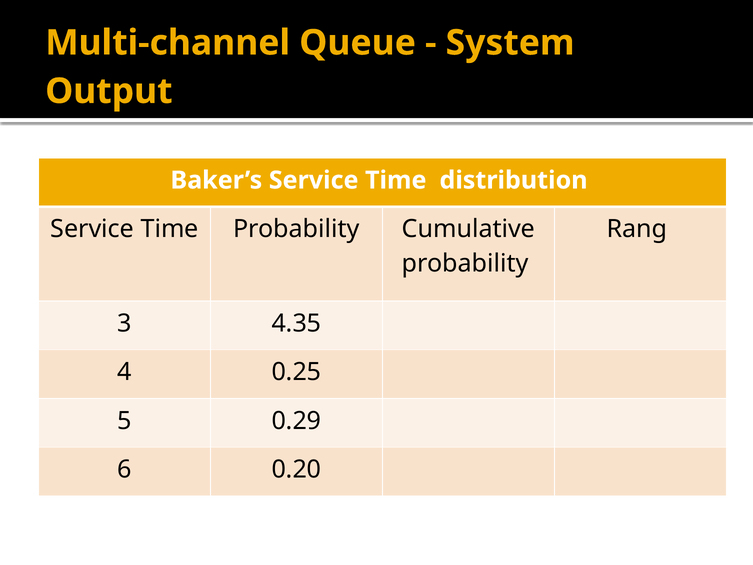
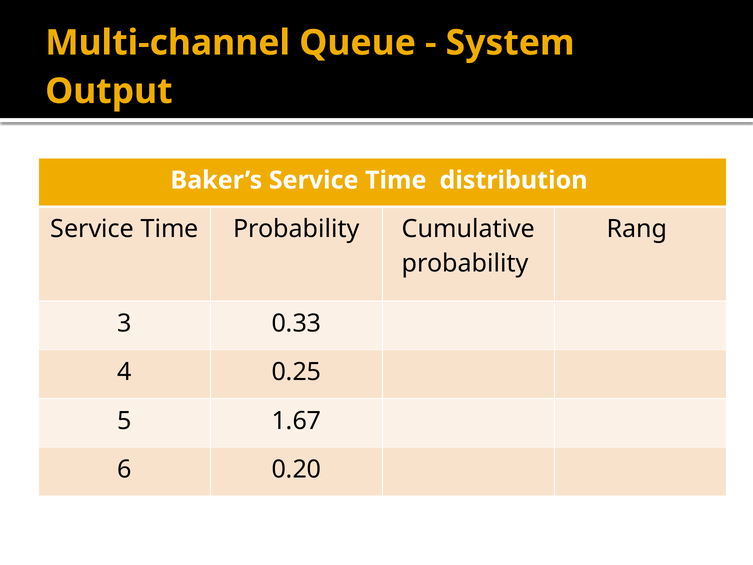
4.35: 4.35 -> 0.33
0.29: 0.29 -> 1.67
